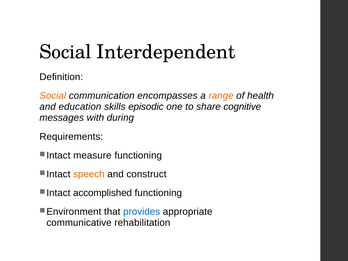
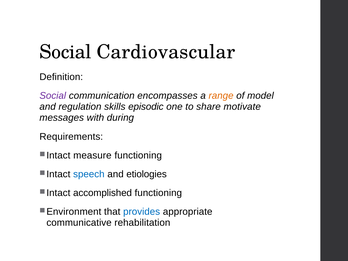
Interdependent: Interdependent -> Cardiovascular
Social at (53, 96) colour: orange -> purple
health: health -> model
education: education -> regulation
cognitive: cognitive -> motivate
speech colour: orange -> blue
construct: construct -> etiologies
